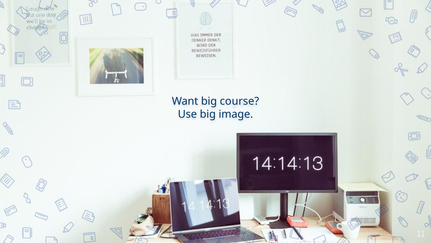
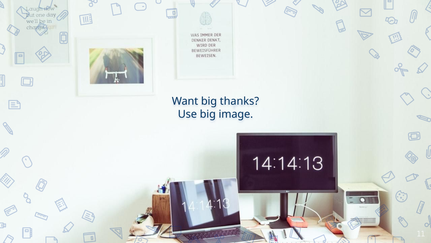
course: course -> thanks
